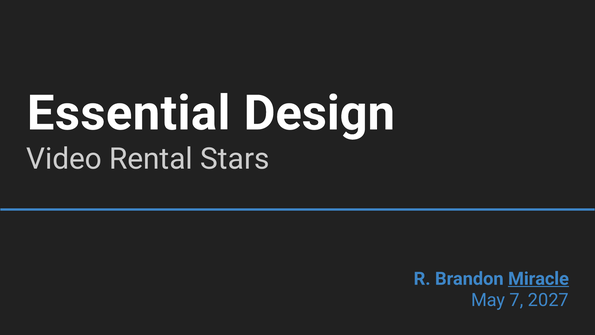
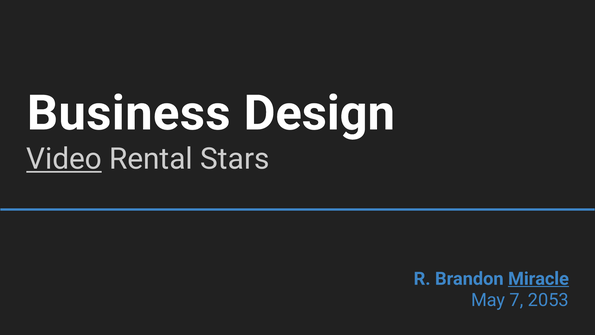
Essential: Essential -> Business
Video underline: none -> present
2027: 2027 -> 2053
